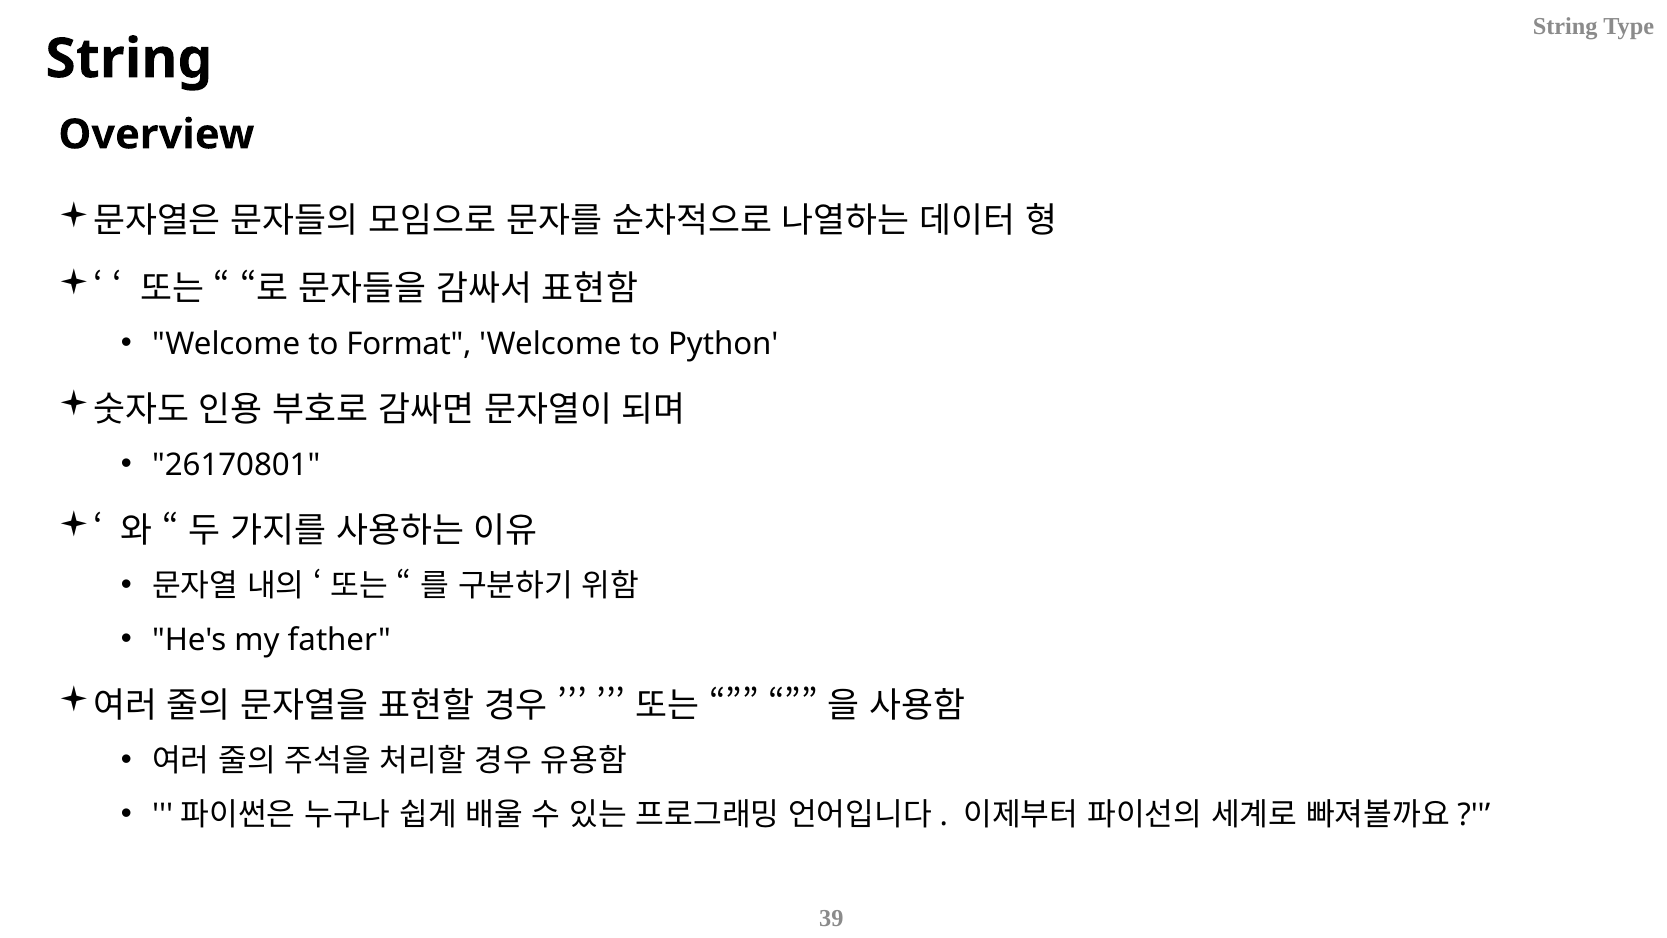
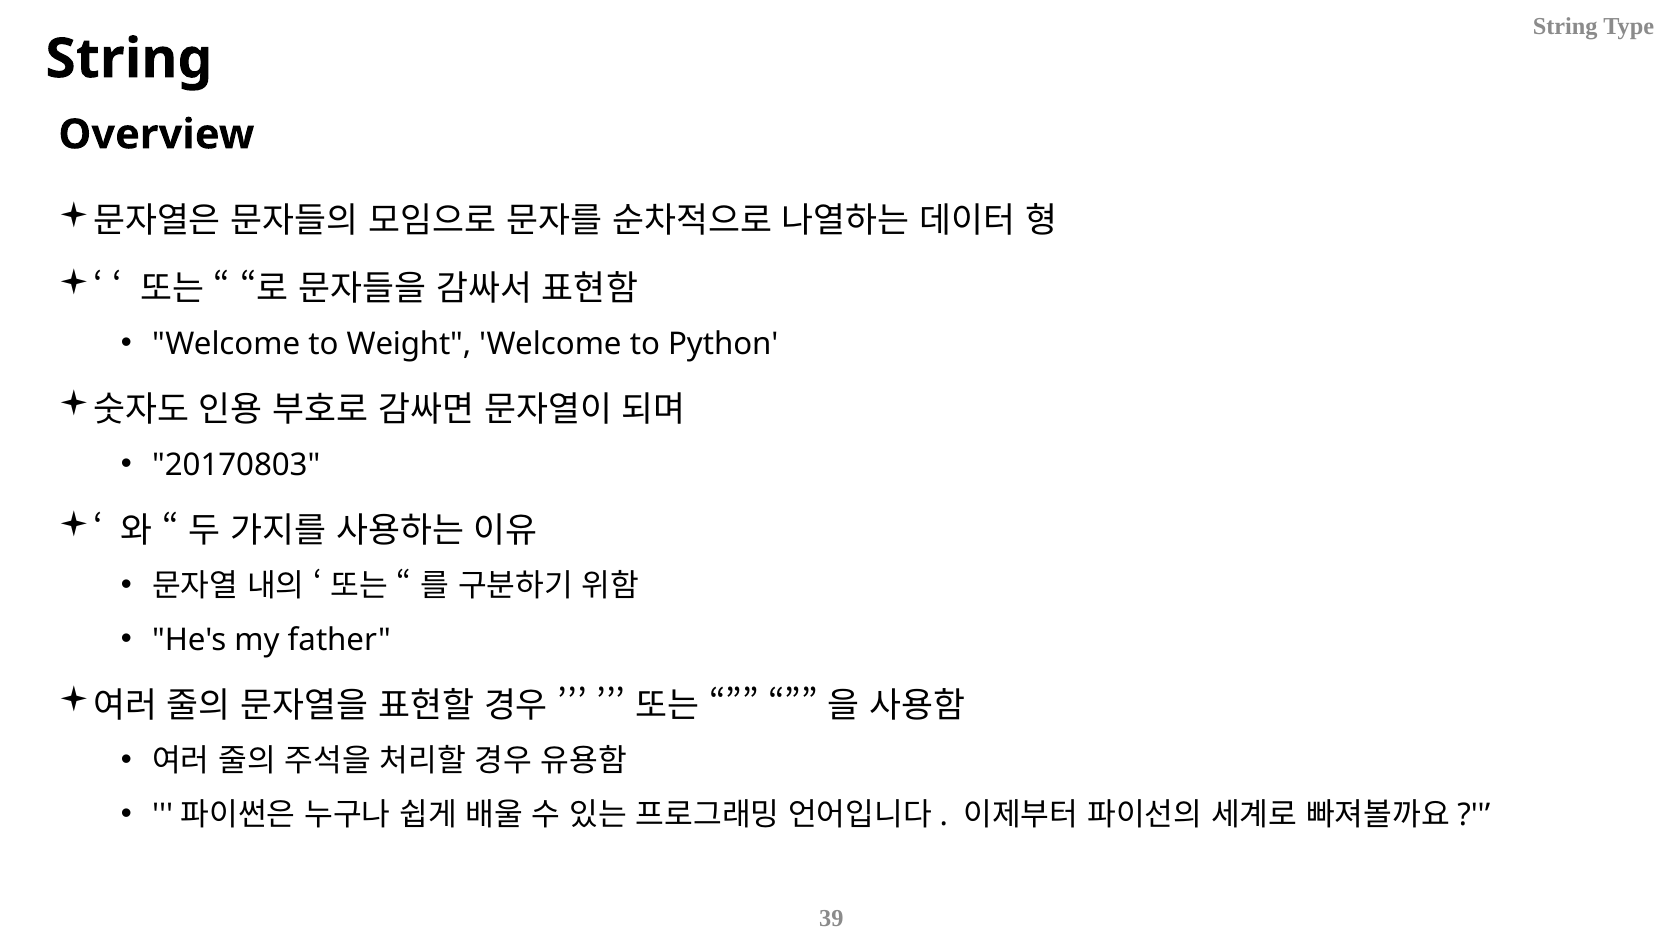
Format: Format -> Weight
26170801: 26170801 -> 20170803
